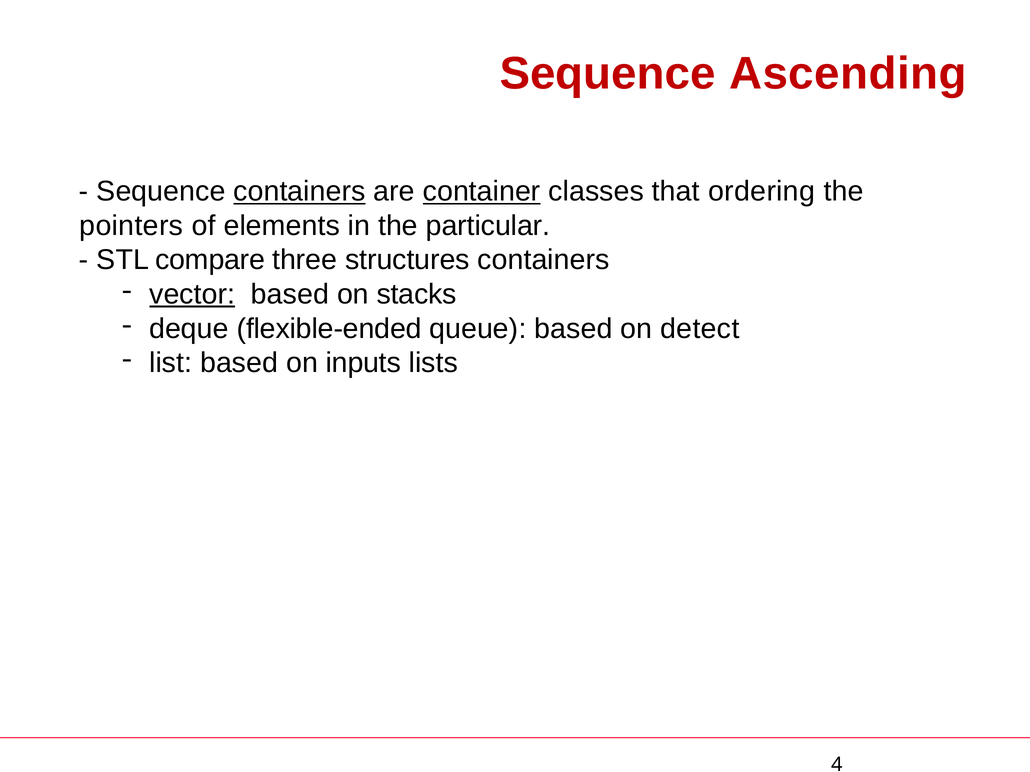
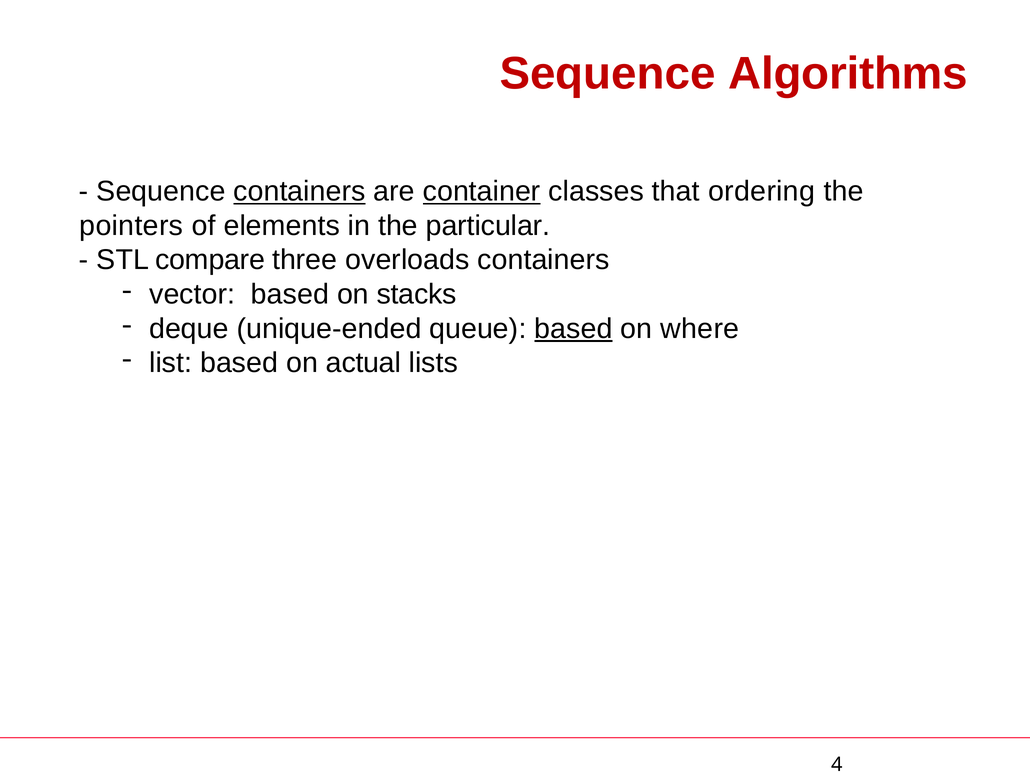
Ascending: Ascending -> Algorithms
structures: structures -> overloads
vector underline: present -> none
flexible-ended: flexible-ended -> unique-ended
based at (573, 329) underline: none -> present
detect: detect -> where
inputs: inputs -> actual
